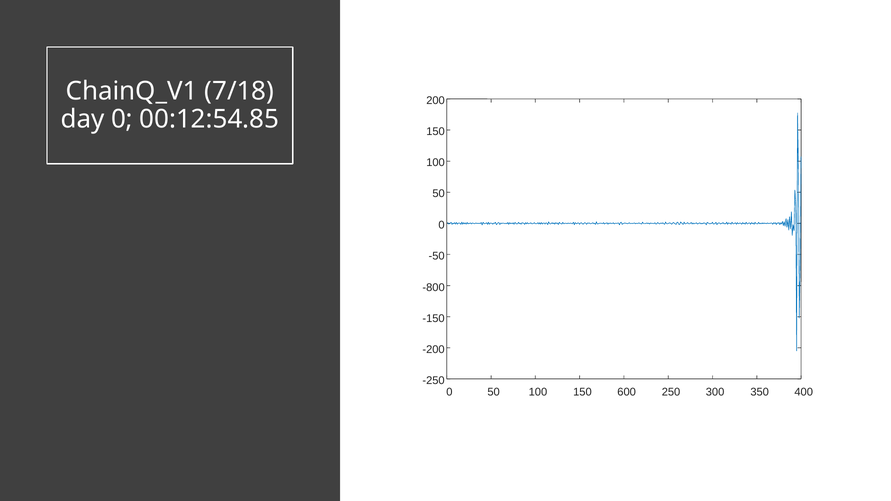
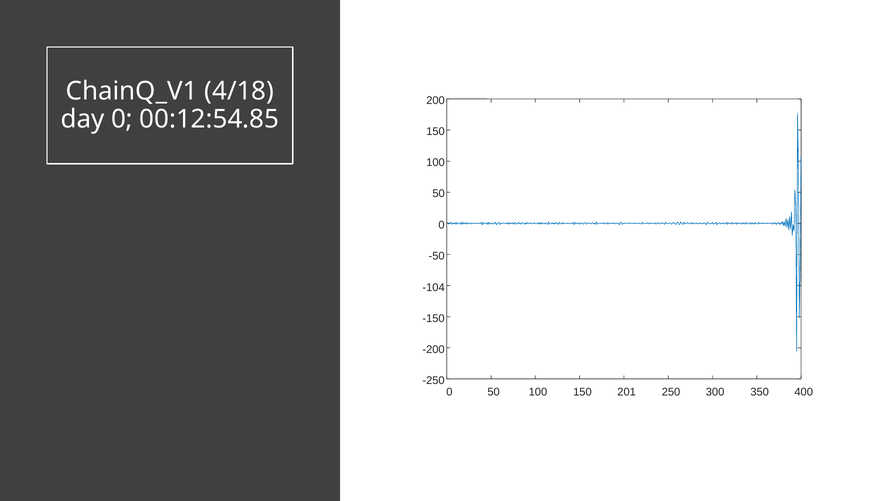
7/18: 7/18 -> 4/18
-800: -800 -> -104
600: 600 -> 201
